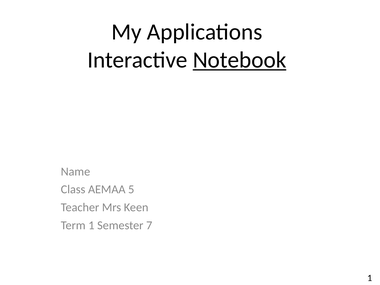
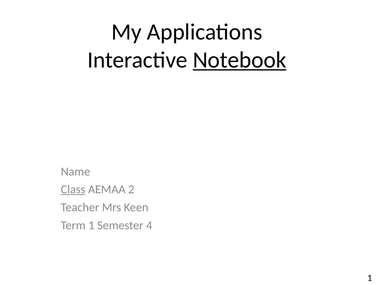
Class underline: none -> present
5: 5 -> 2
7: 7 -> 4
